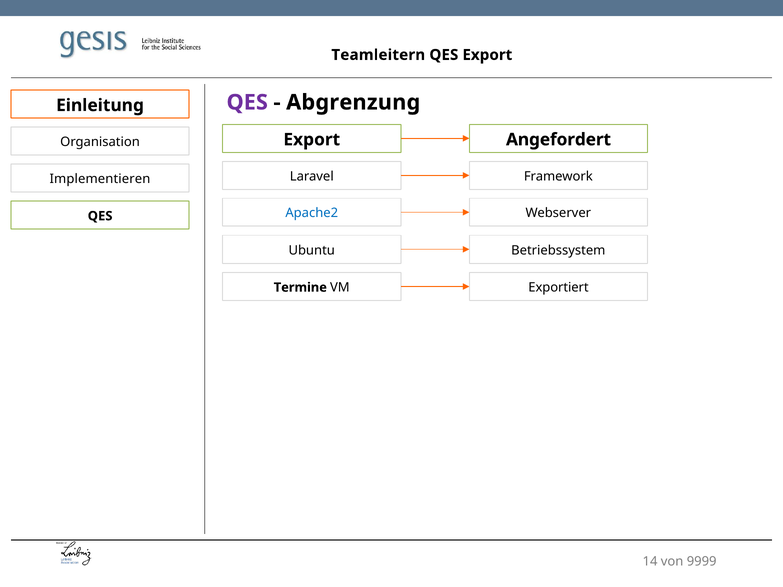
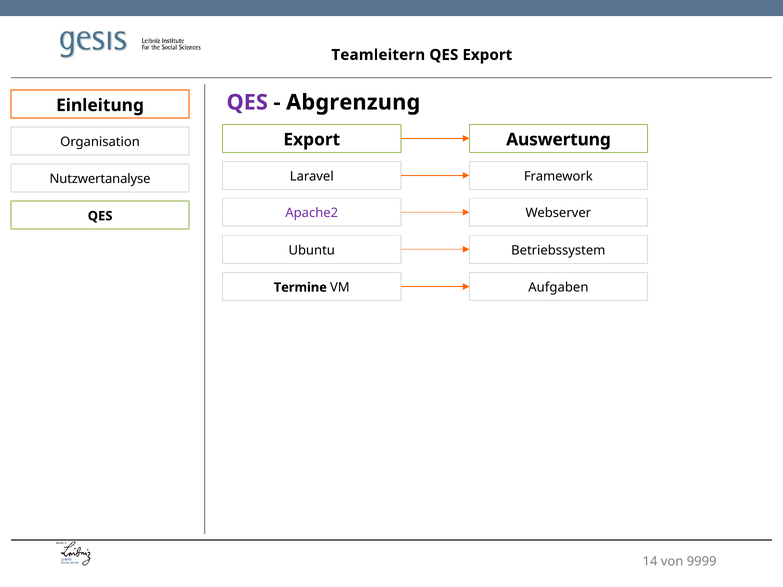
Angefordert: Angefordert -> Auswertung
Implementieren: Implementieren -> Nutzwertanalyse
Apache2 colour: blue -> purple
Exportiert: Exportiert -> Aufgaben
